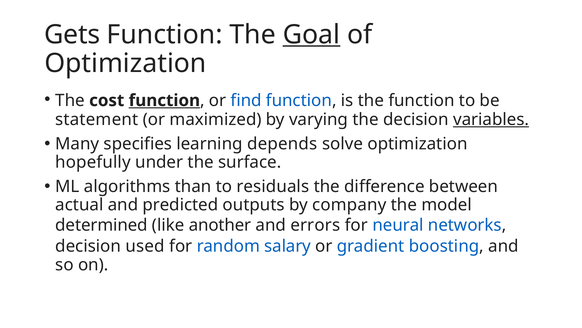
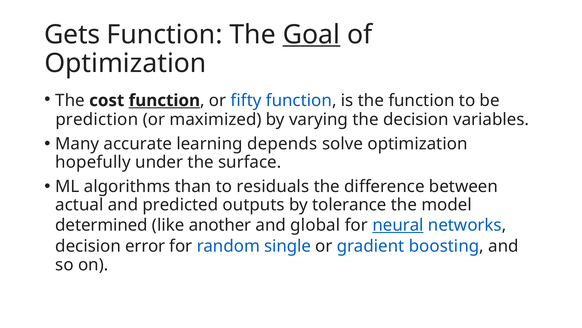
find: find -> fifty
statement: statement -> prediction
variables underline: present -> none
specifies: specifies -> accurate
company: company -> tolerance
errors: errors -> global
neural underline: none -> present
used: used -> error
salary: salary -> single
